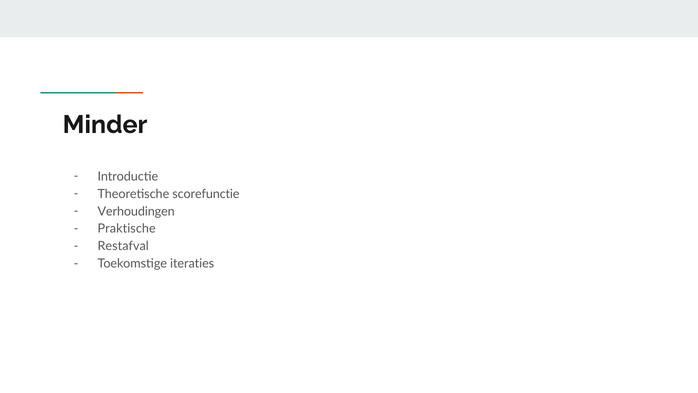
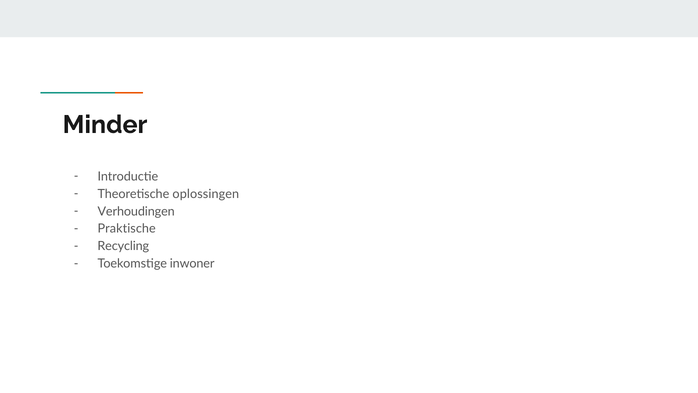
scorefunctie: scorefunctie -> oplossingen
Restafval: Restafval -> Recycling
iteraties: iteraties -> inwoner
